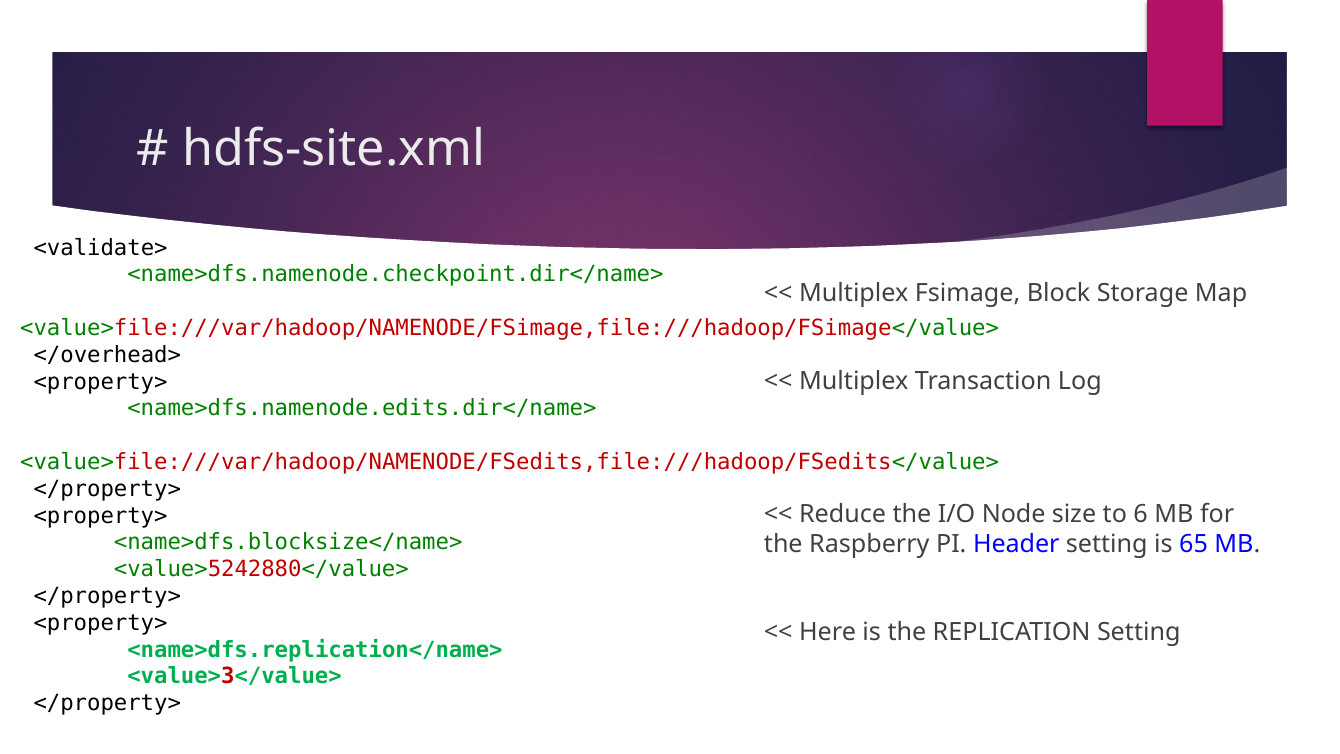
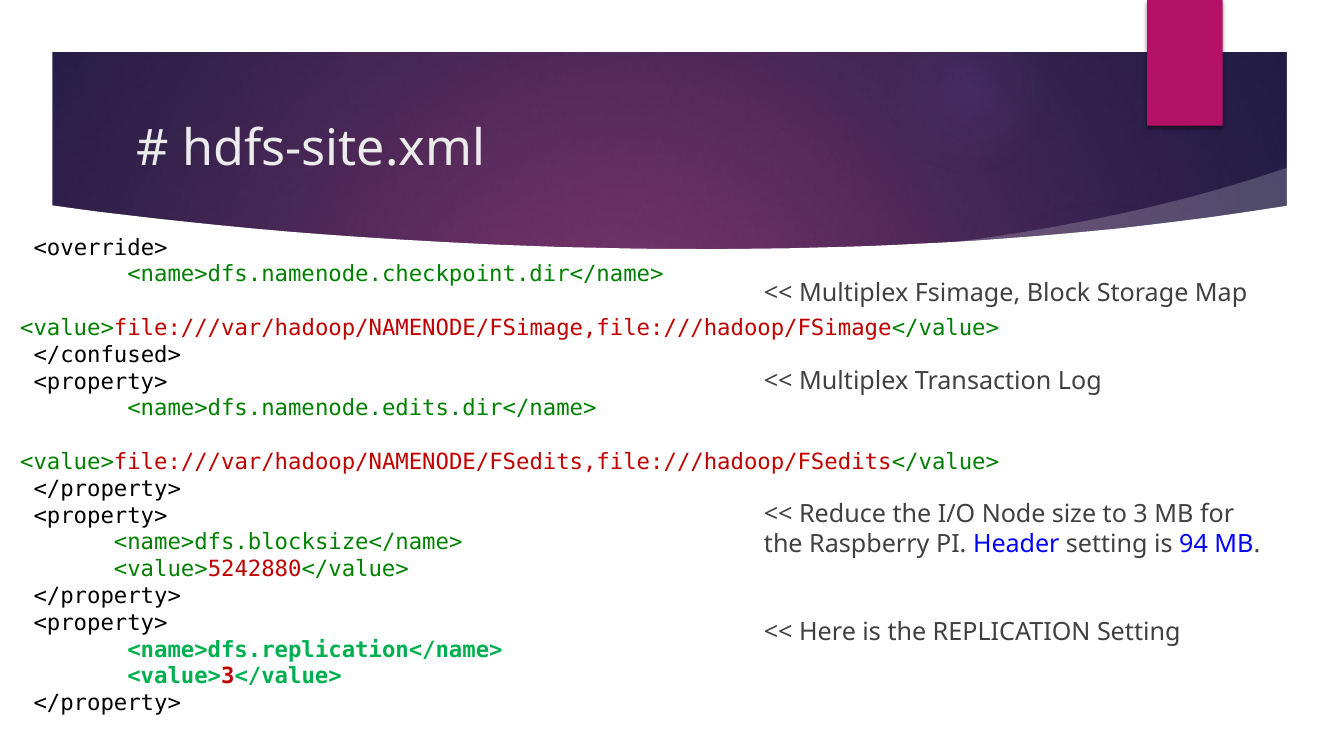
<validate>: <validate> -> <override>
</overhead>: </overhead> -> </confused>
6: 6 -> 3
65: 65 -> 94
